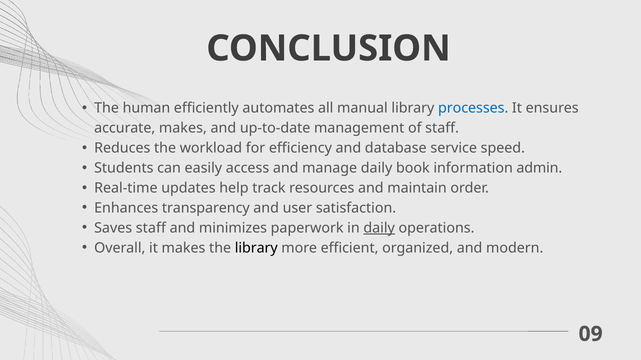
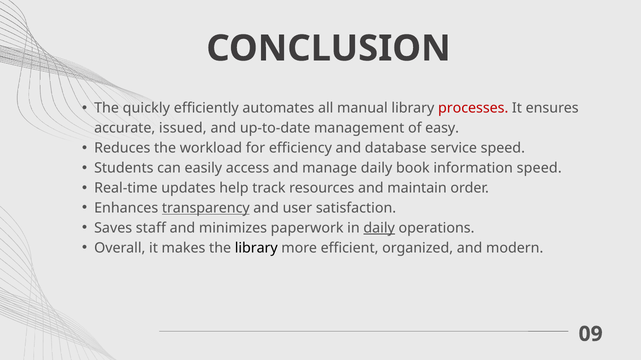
human: human -> quickly
processes colour: blue -> red
accurate makes: makes -> issued
of staff: staff -> easy
information admin: admin -> speed
transparency underline: none -> present
